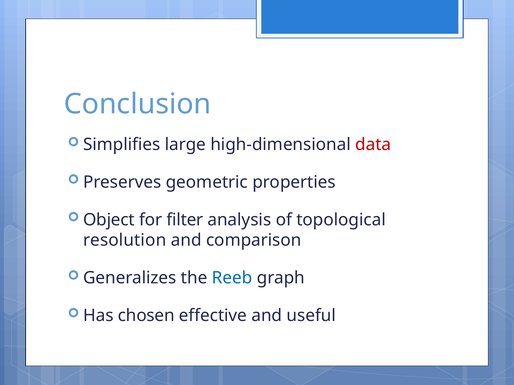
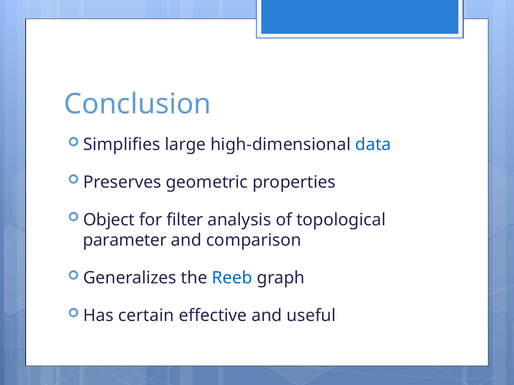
data colour: red -> blue
resolution: resolution -> parameter
chosen: chosen -> certain
